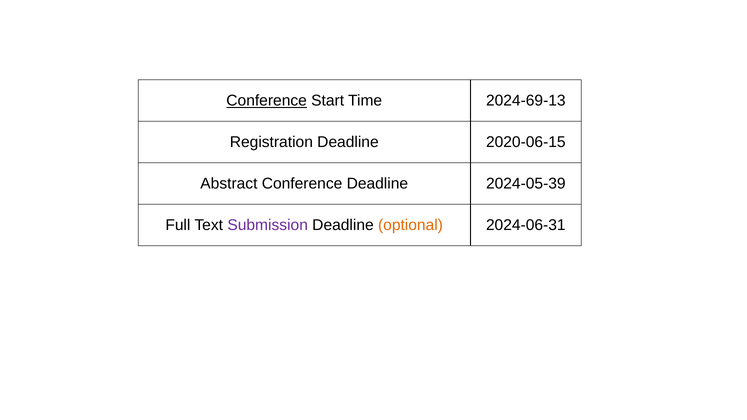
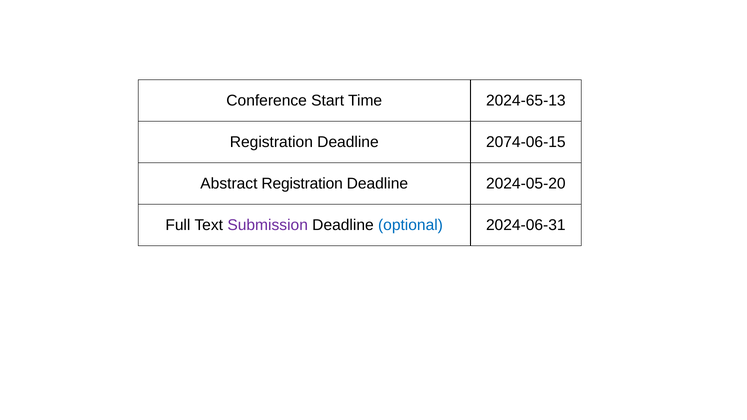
Conference at (267, 101) underline: present -> none
2024-69-13: 2024-69-13 -> 2024-65-13
2020-06-15: 2020-06-15 -> 2074-06-15
Abstract Conference: Conference -> Registration
2024-05-39: 2024-05-39 -> 2024-05-20
optional colour: orange -> blue
